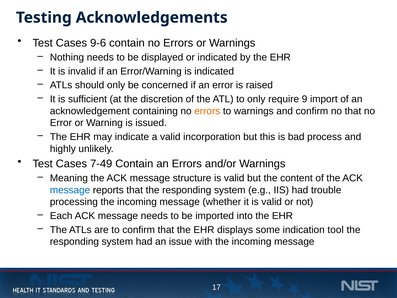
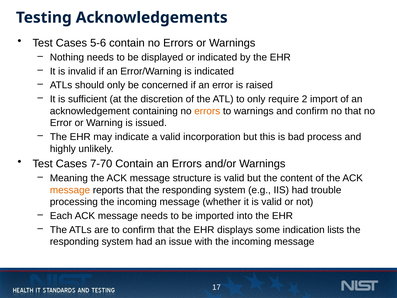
9-6: 9-6 -> 5-6
9: 9 -> 2
7-49: 7-49 -> 7-70
message at (70, 190) colour: blue -> orange
tool: tool -> lists
